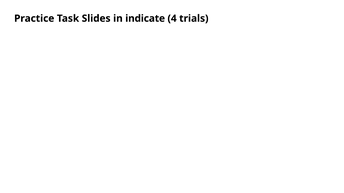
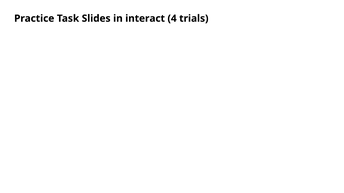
indicate: indicate -> interact
